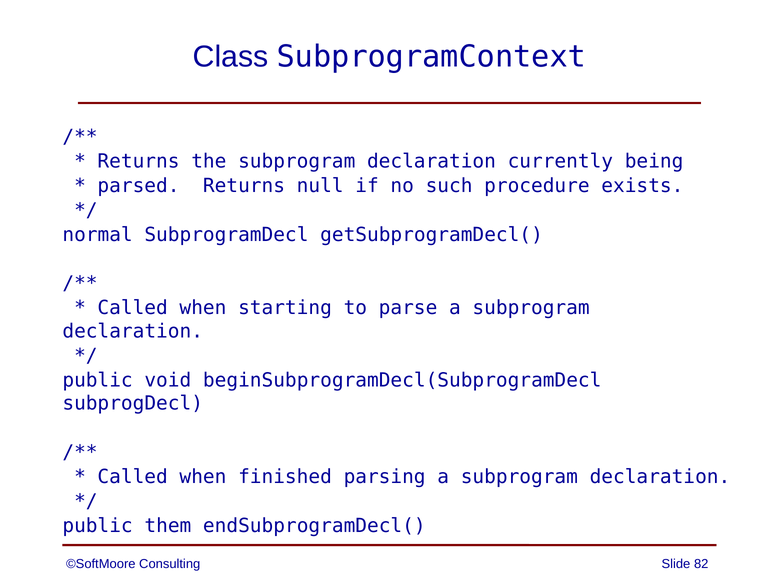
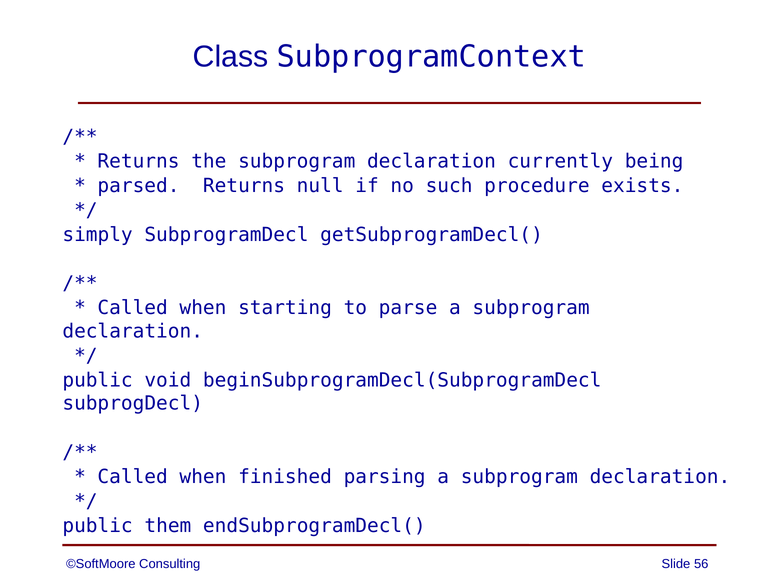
normal: normal -> simply
82: 82 -> 56
